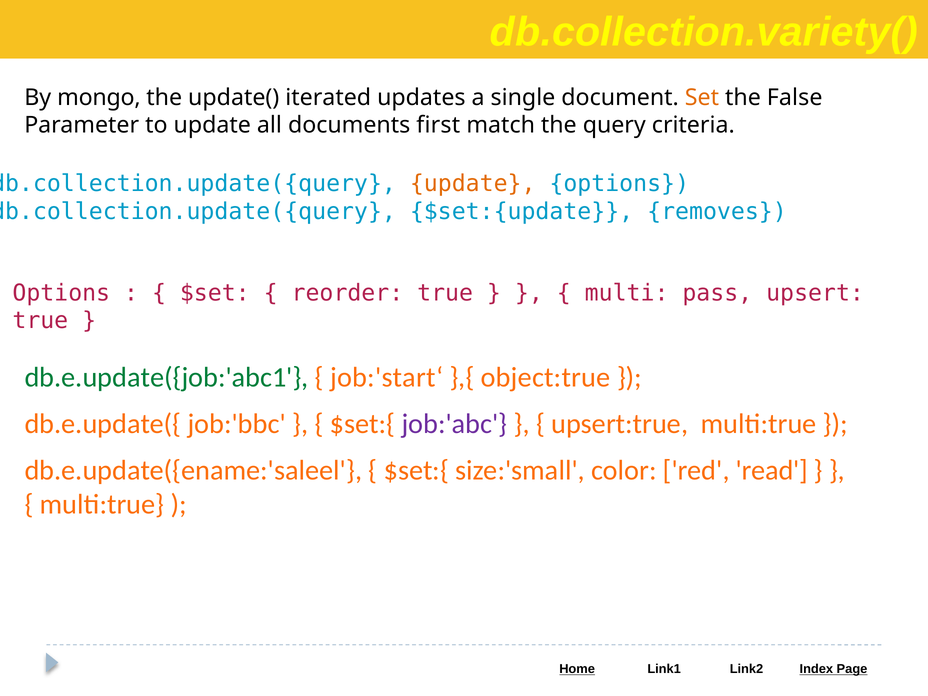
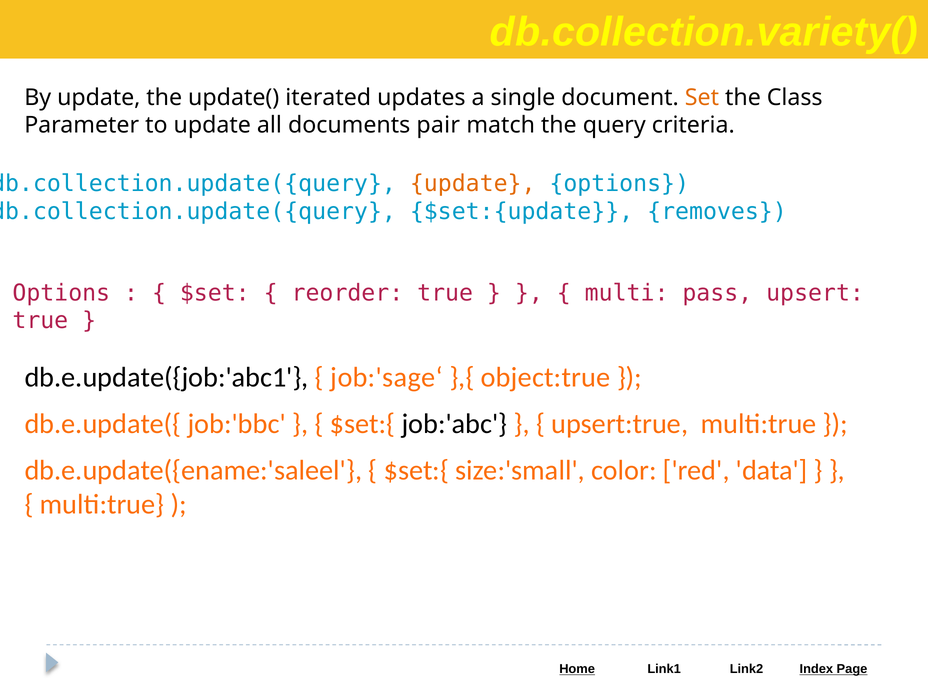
By mongo: mongo -> update
False: False -> Class
first: first -> pair
db.e.update({job:'abc1 colour: green -> black
job:'start‘: job:'start‘ -> job:'sage‘
job:'abc colour: purple -> black
read: read -> data
